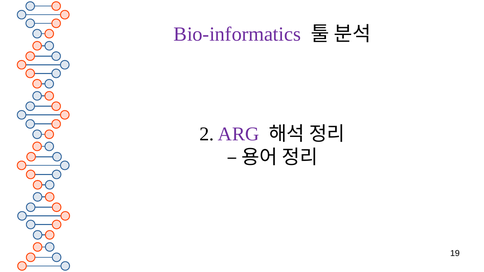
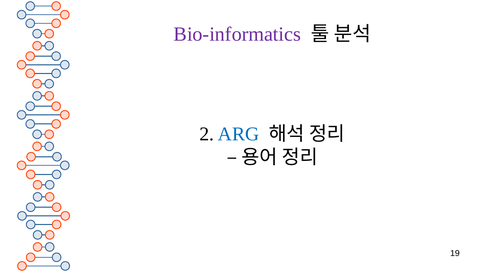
ARG colour: purple -> blue
